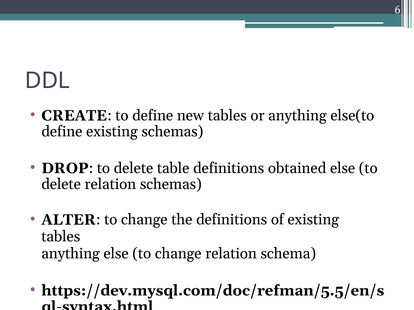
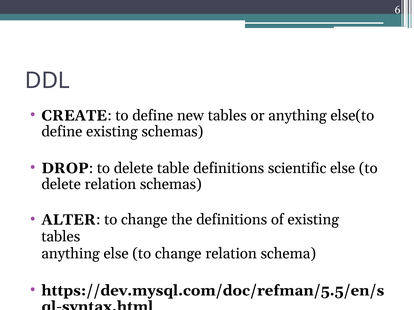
obtained: obtained -> scientific
